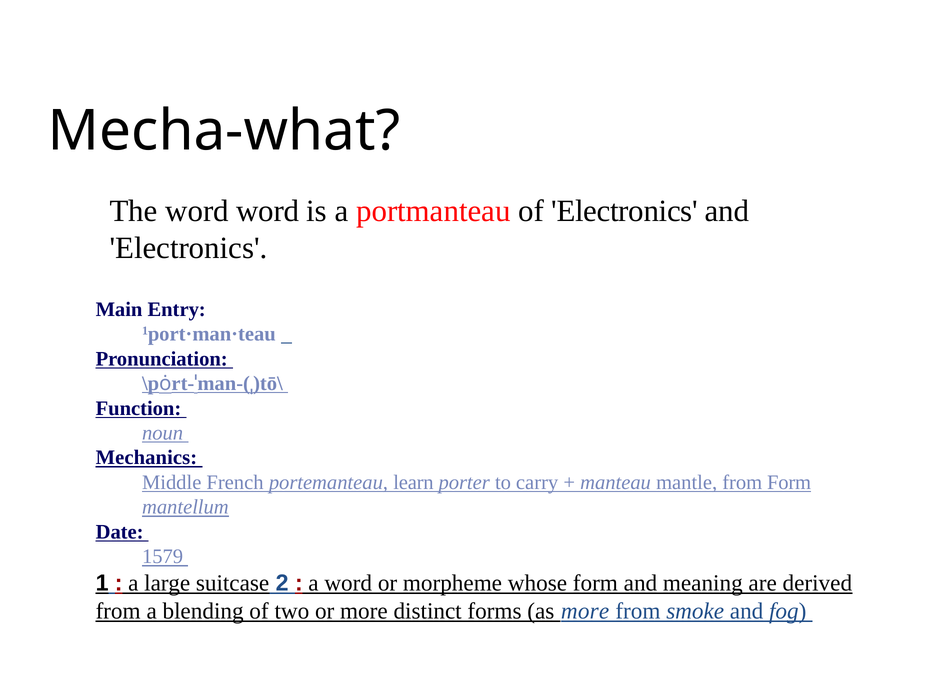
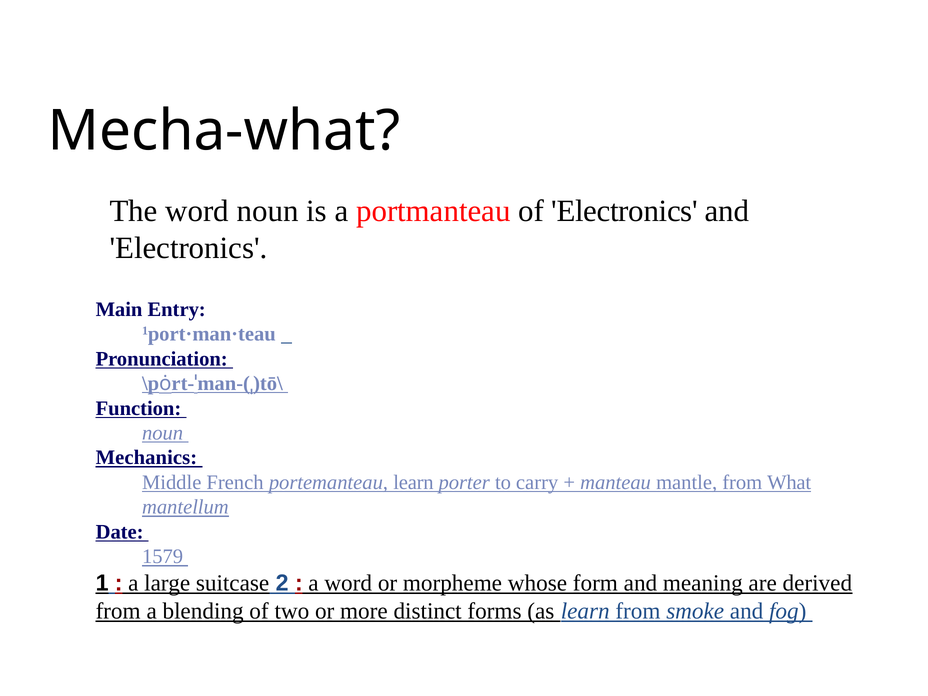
word word: word -> noun
from Form: Form -> What
as more: more -> learn
